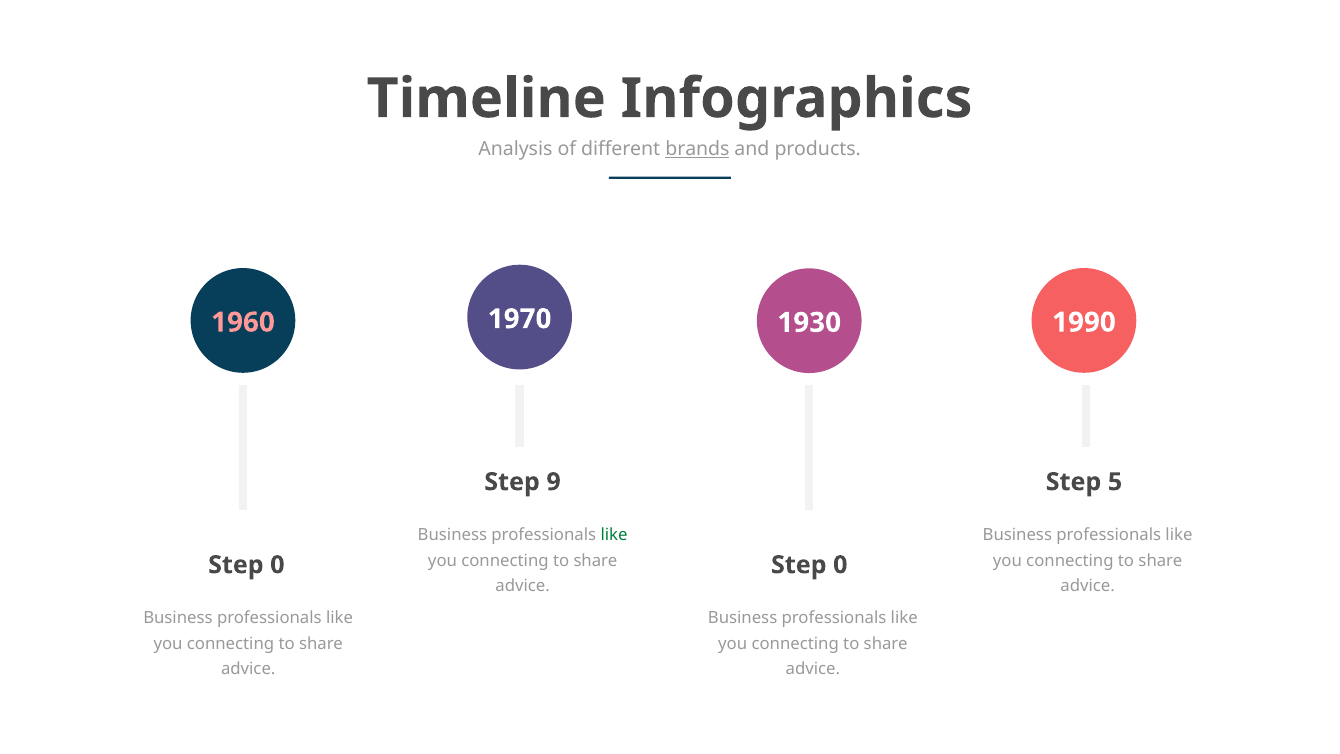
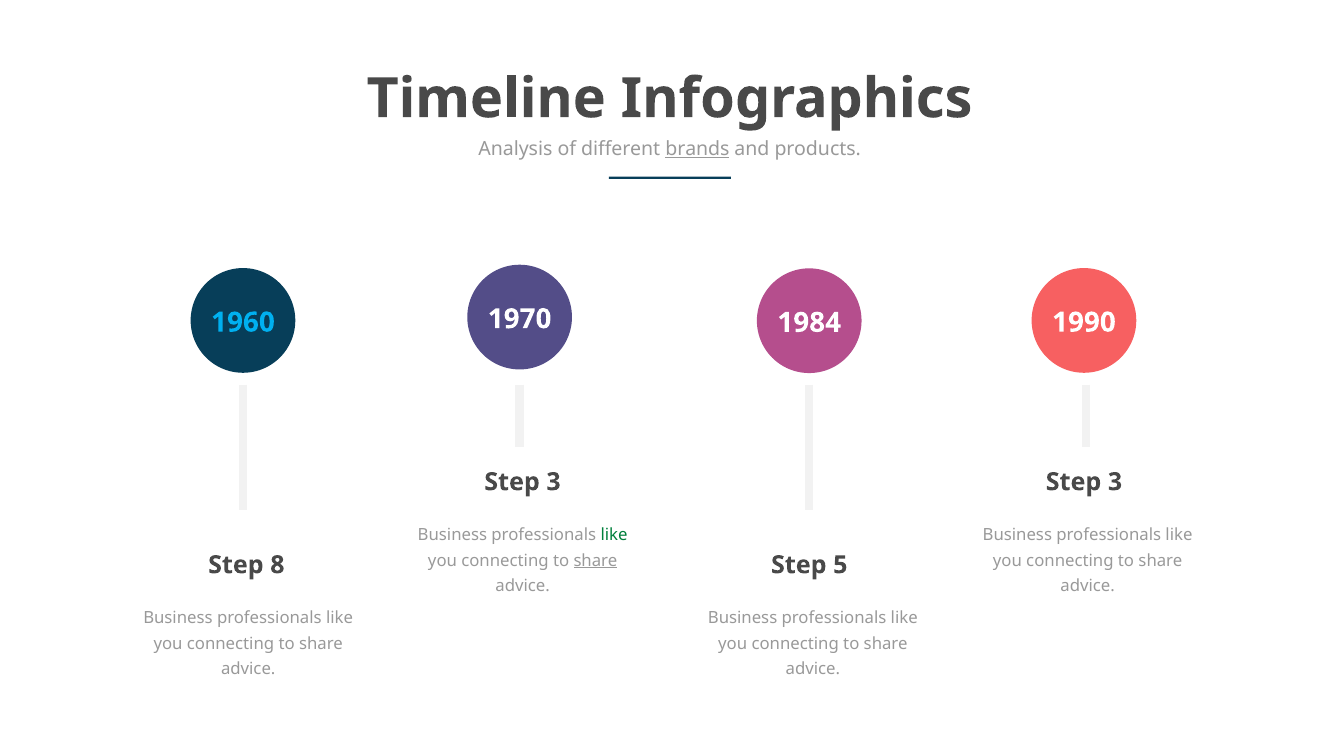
1960 colour: pink -> light blue
1930: 1930 -> 1984
9 at (554, 482): 9 -> 3
5 at (1115, 482): 5 -> 3
share at (595, 560) underline: none -> present
0 at (277, 565): 0 -> 8
0 at (840, 565): 0 -> 5
